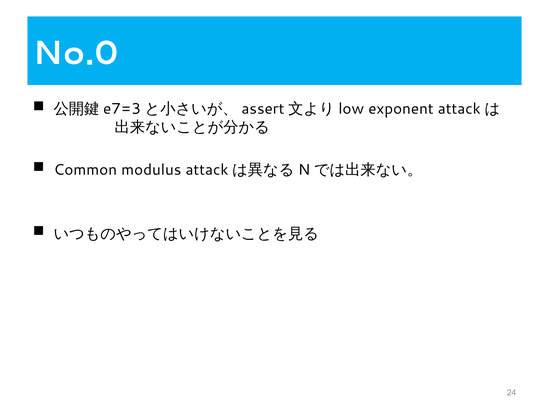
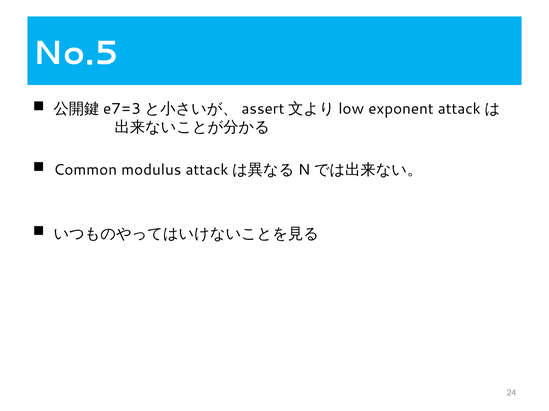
No.0: No.0 -> No.5
